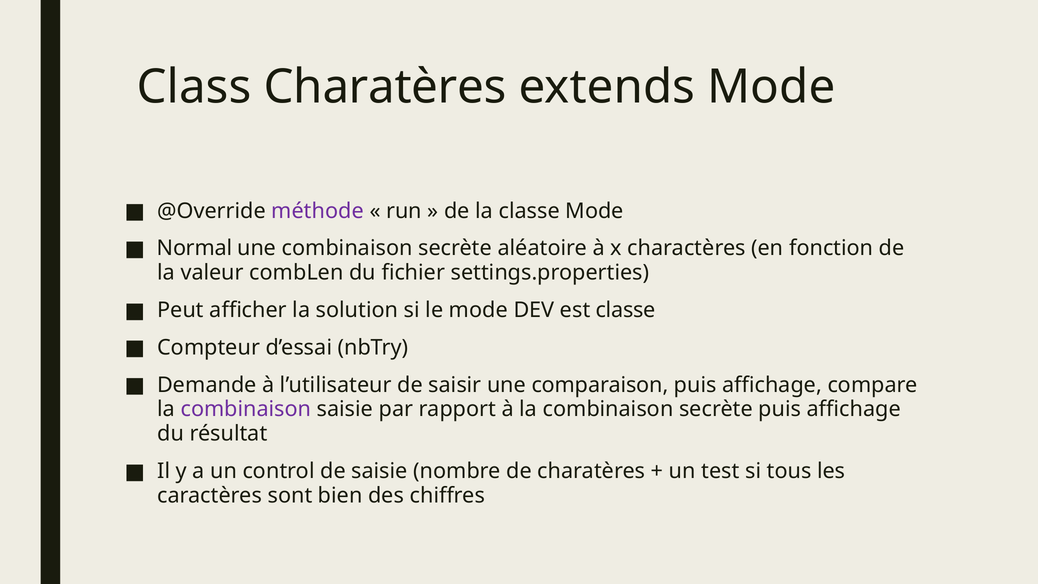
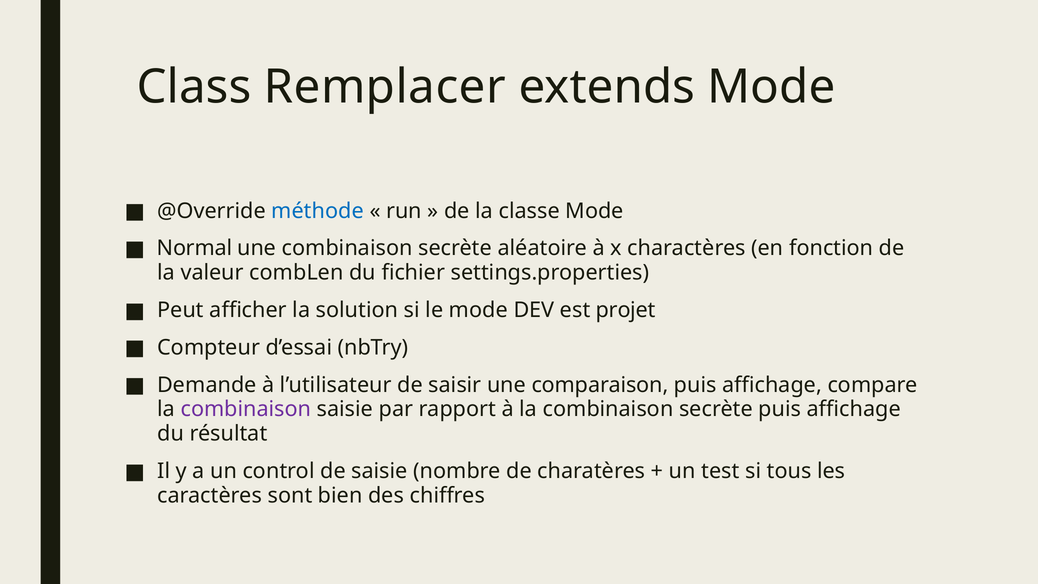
Class Charatères: Charatères -> Remplacer
méthode colour: purple -> blue
est classe: classe -> projet
